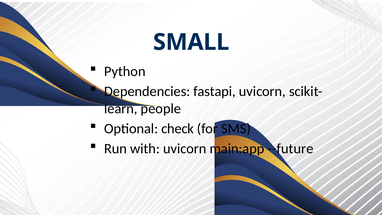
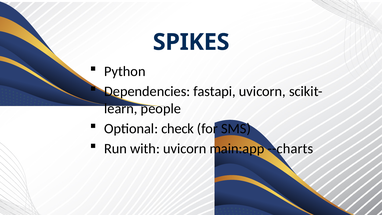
SMALL: SMALL -> SPIKES
--future: --future -> --charts
